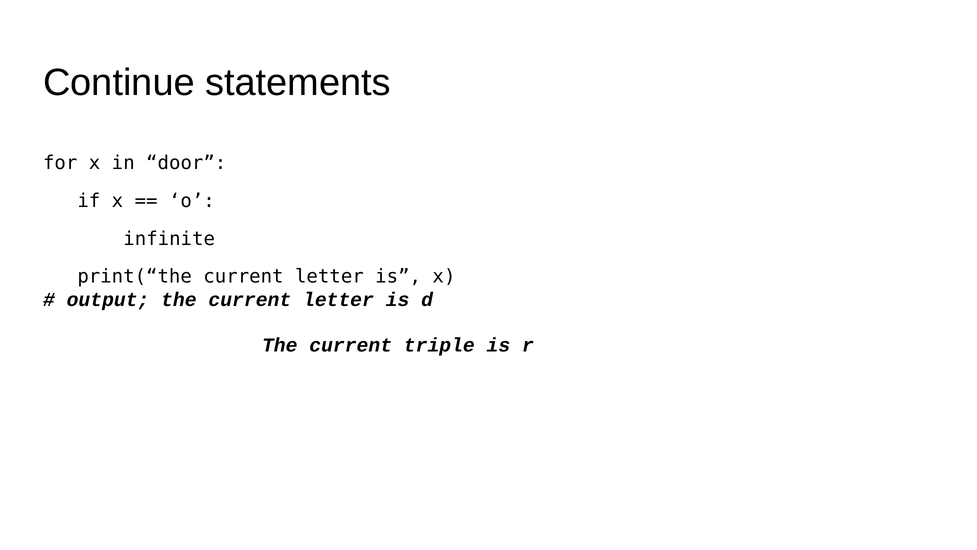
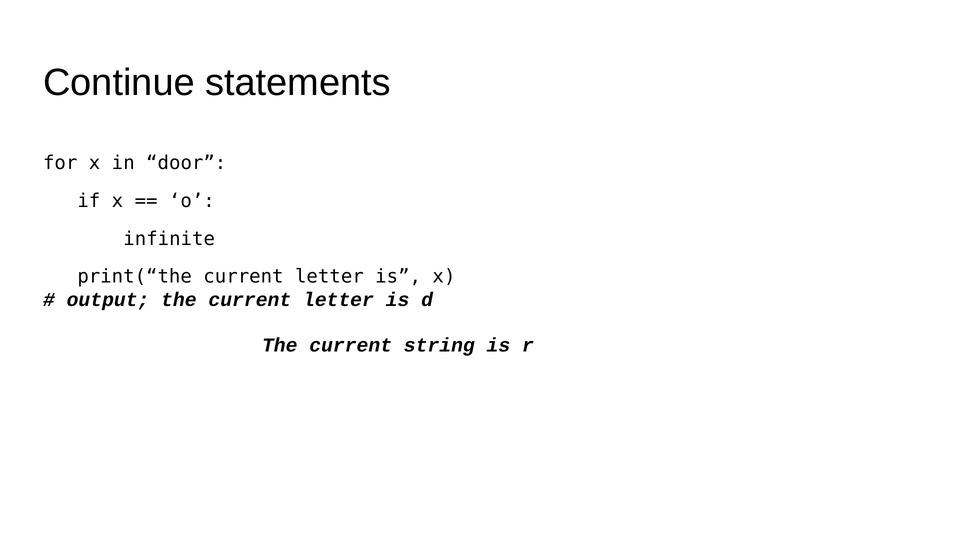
triple: triple -> string
